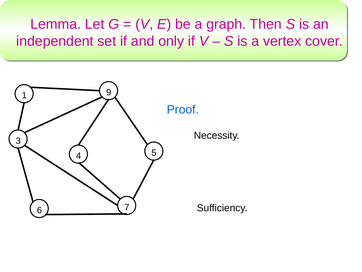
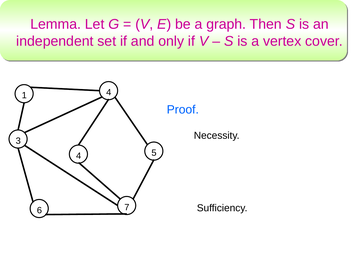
9 at (109, 92): 9 -> 4
